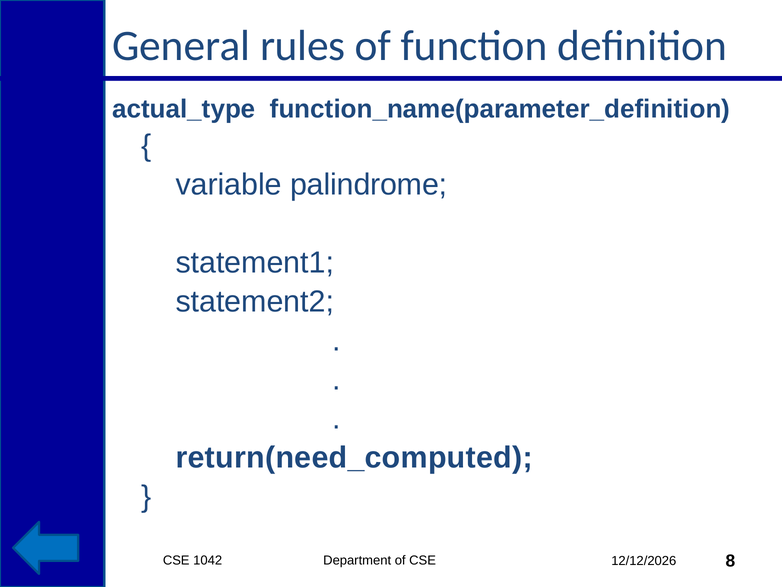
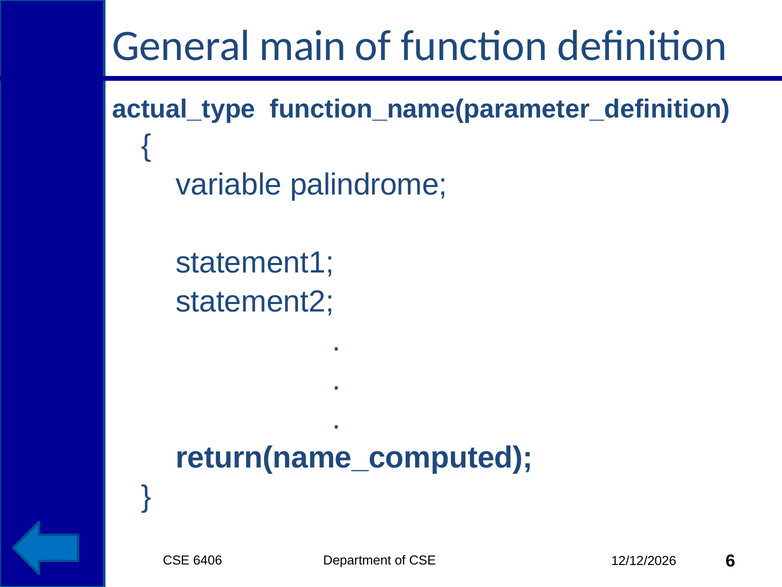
rules: rules -> main
return(need_computed: return(need_computed -> return(name_computed
1042: 1042 -> 6406
8: 8 -> 6
